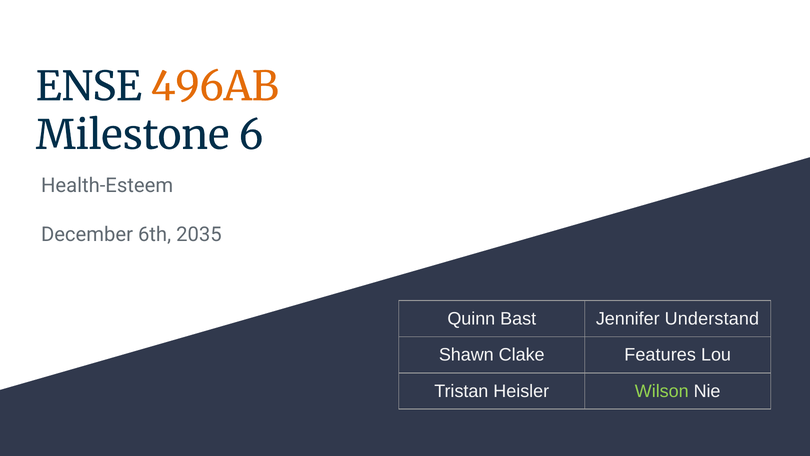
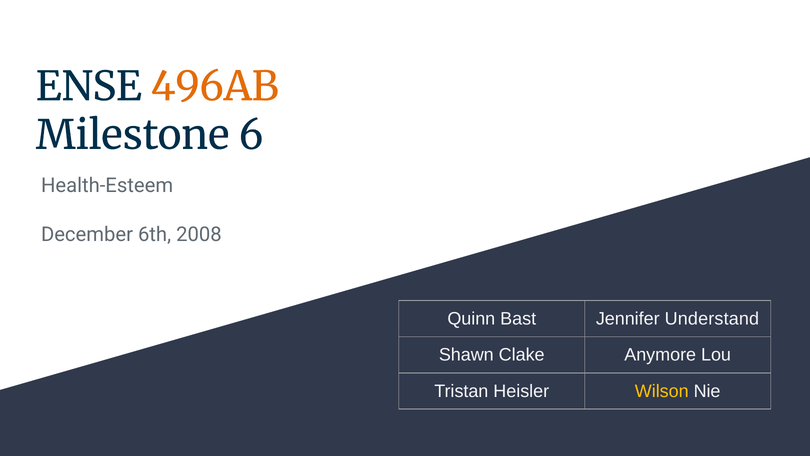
2035: 2035 -> 2008
Features: Features -> Anymore
Wilson colour: light green -> yellow
